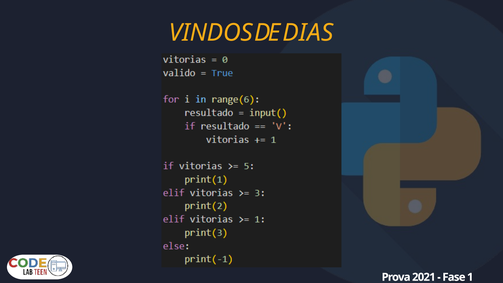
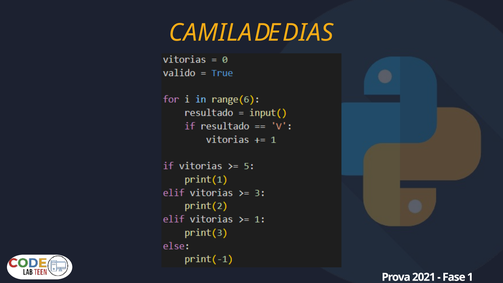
VINDOS: VINDOS -> CAMILA
